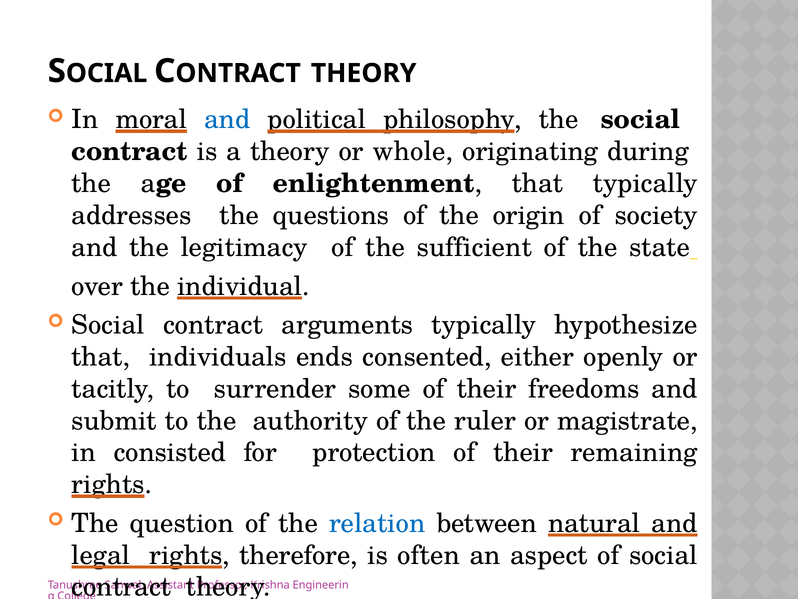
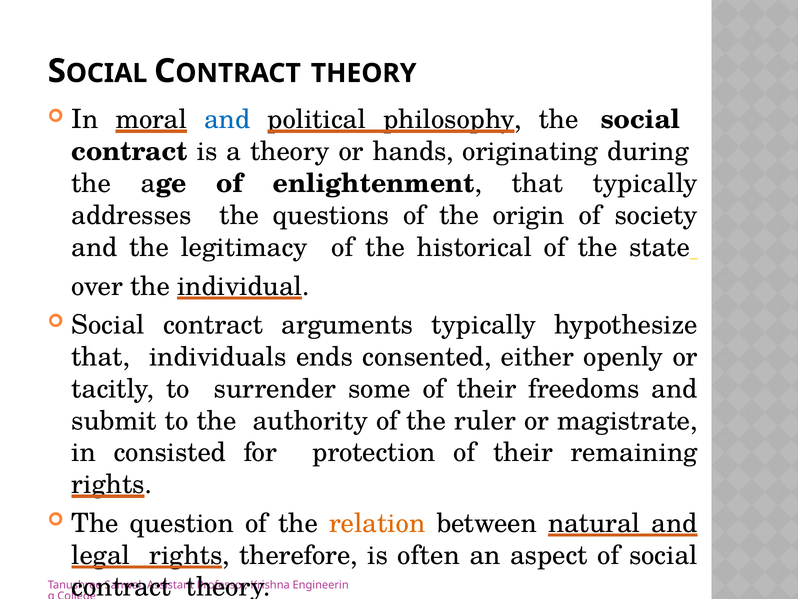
whole: whole -> hands
sufficient: sufficient -> historical
relation colour: blue -> orange
